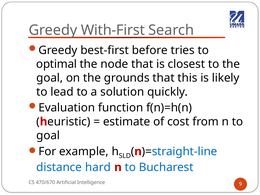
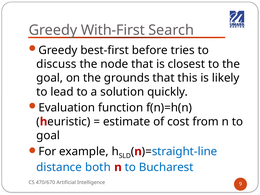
optimal: optimal -> discuss
hard: hard -> both
